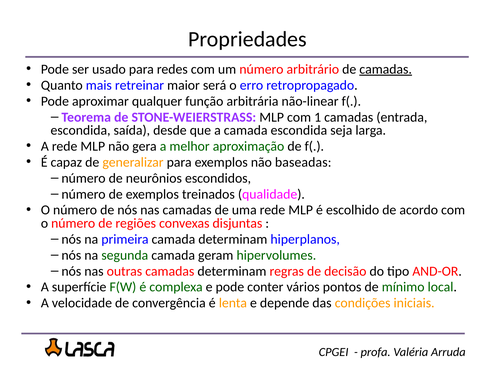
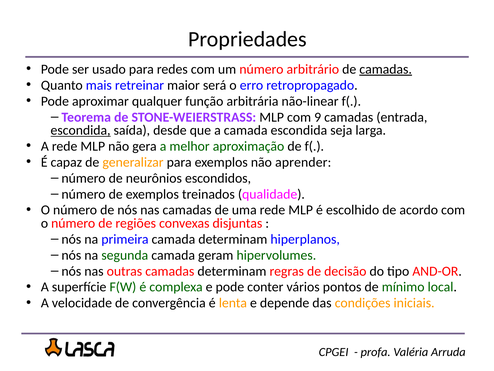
1: 1 -> 9
escondida at (81, 130) underline: none -> present
baseadas: baseadas -> aprender
